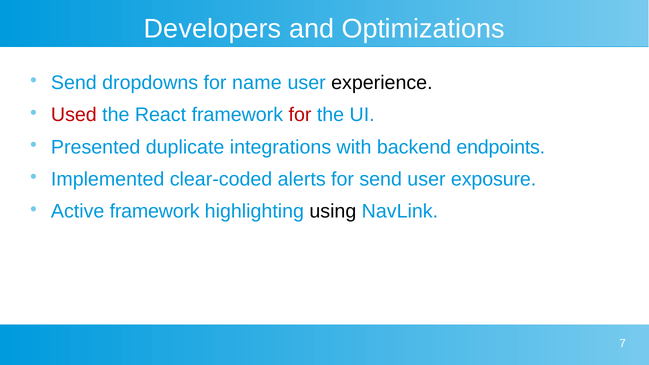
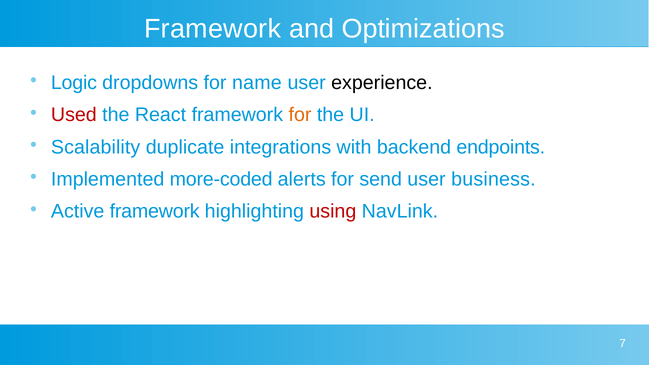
Developers at (213, 29): Developers -> Framework
Send at (74, 83): Send -> Logic
for at (300, 115) colour: red -> orange
Presented: Presented -> Scalability
clear-coded: clear-coded -> more-coded
exposure: exposure -> business
using colour: black -> red
